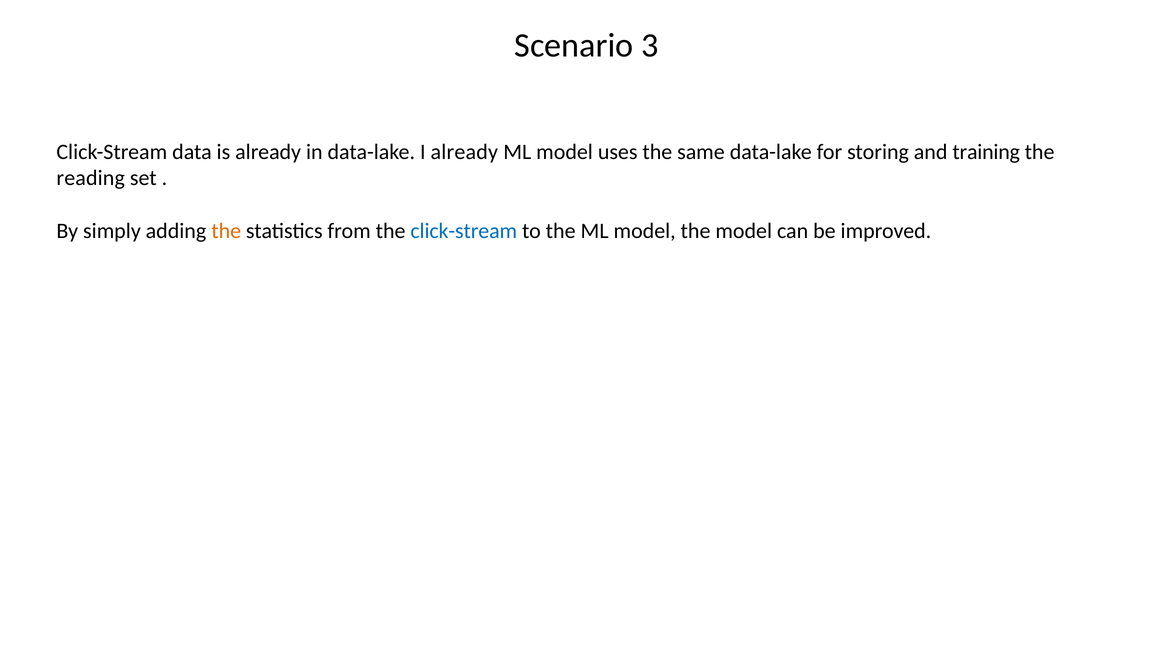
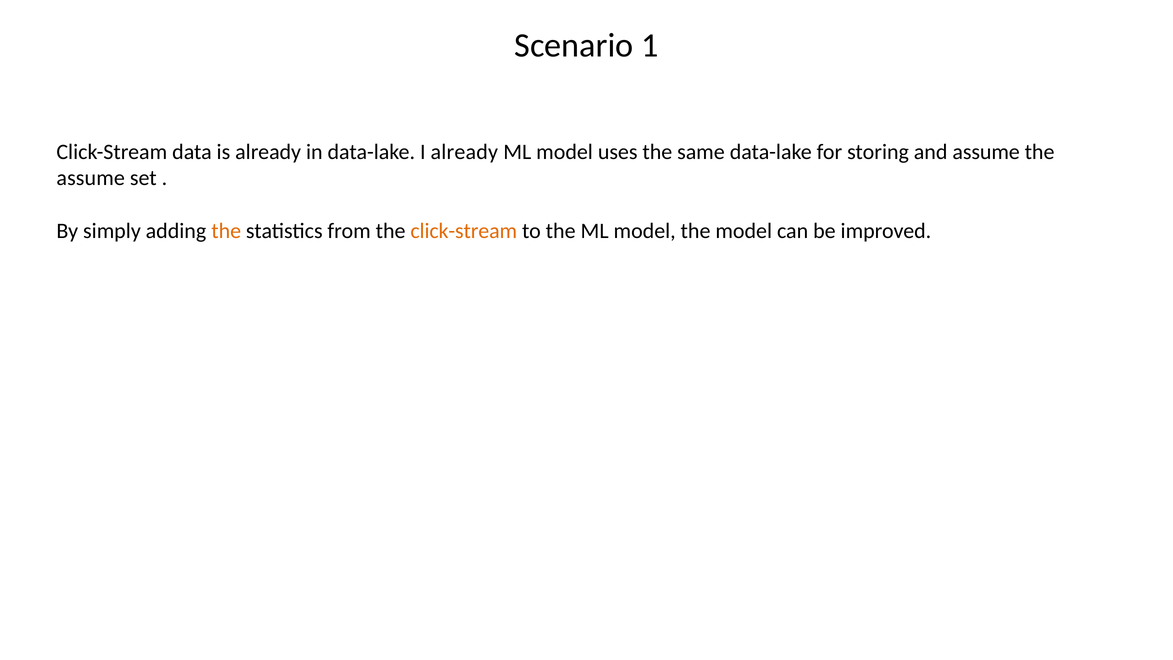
3: 3 -> 1
and training: training -> assume
reading at (91, 178): reading -> assume
click-stream at (464, 231) colour: blue -> orange
